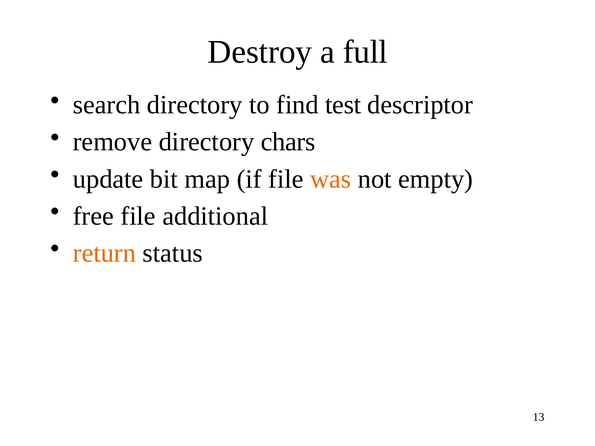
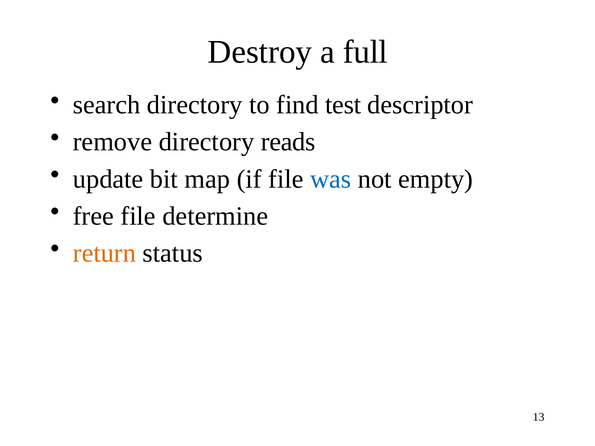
chars: chars -> reads
was colour: orange -> blue
additional: additional -> determine
